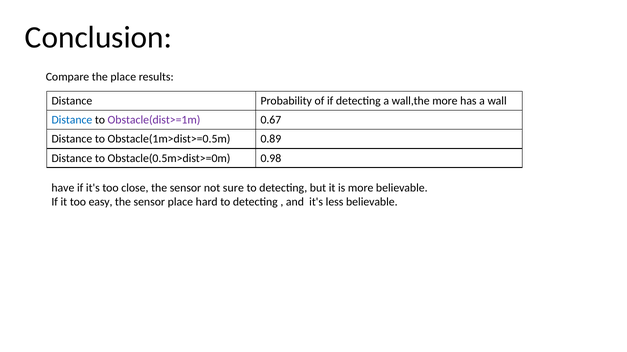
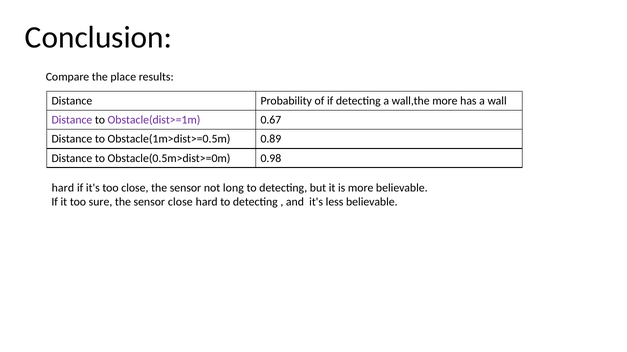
Distance at (72, 120) colour: blue -> purple
have at (63, 188): have -> hard
sure: sure -> long
easy: easy -> sure
sensor place: place -> close
